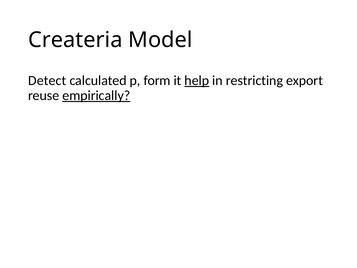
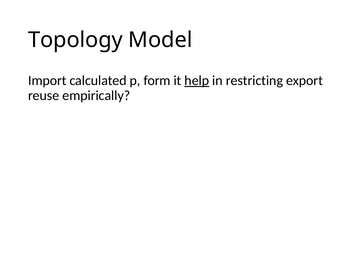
Createria: Createria -> Topology
Detect: Detect -> Import
empirically underline: present -> none
